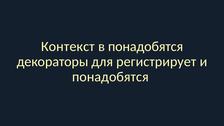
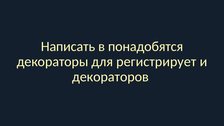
Контекст: Контекст -> Написать
понадобятся at (110, 77): понадобятся -> декораторов
